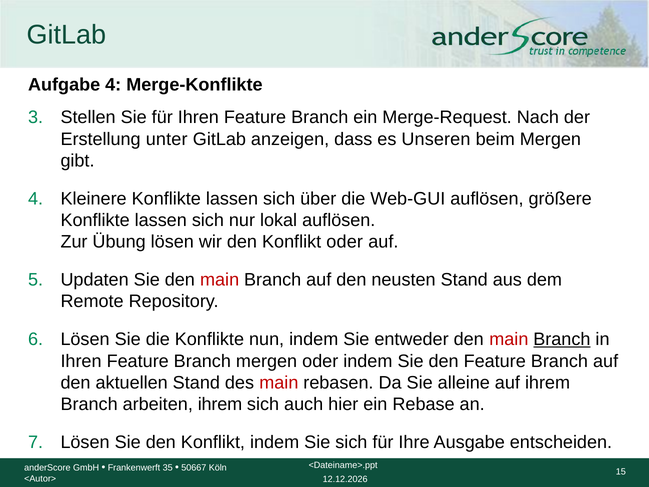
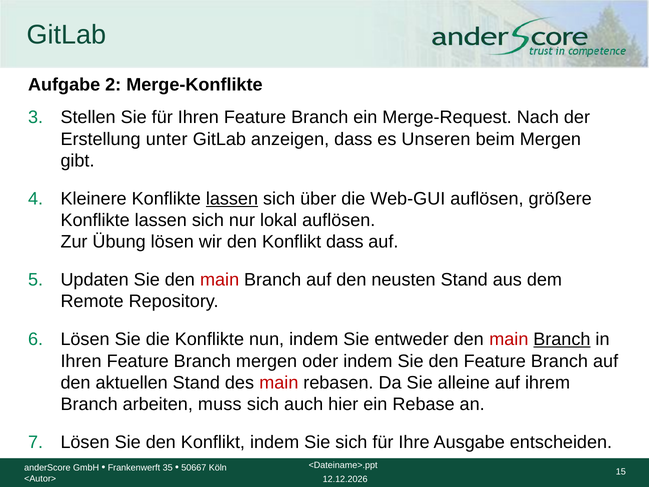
Aufgabe 4: 4 -> 2
lassen at (232, 199) underline: none -> present
Konflikt oder: oder -> dass
arbeiten ihrem: ihrem -> muss
